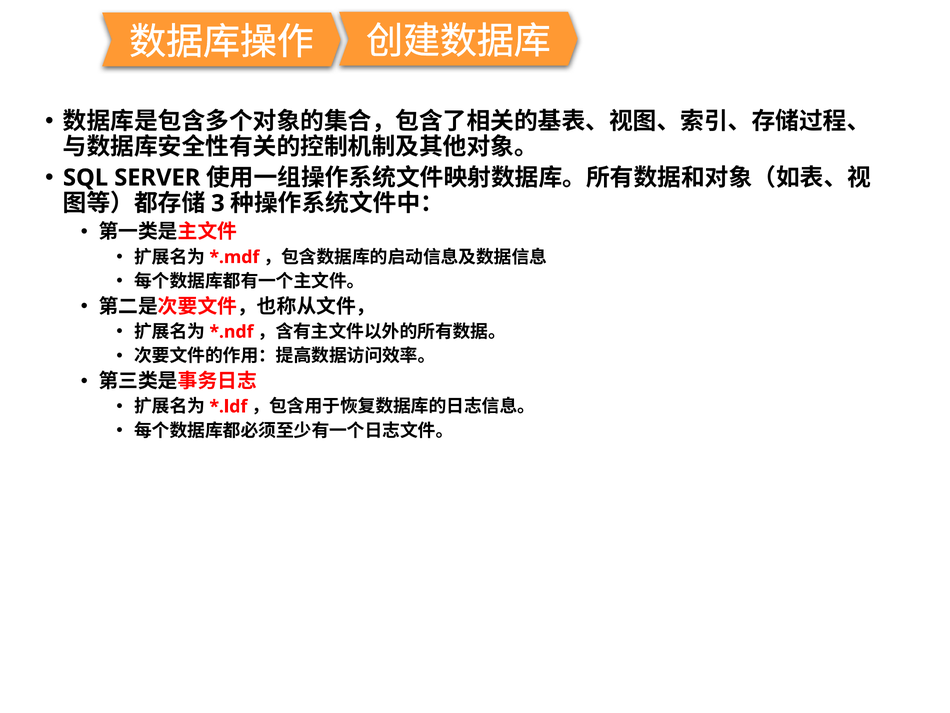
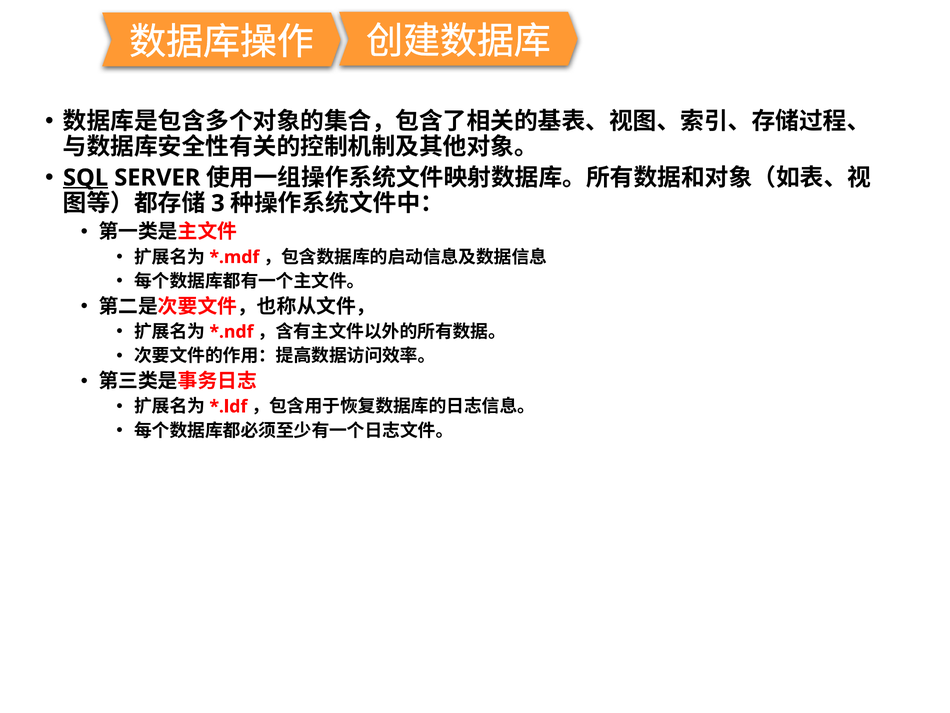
SQL underline: none -> present
